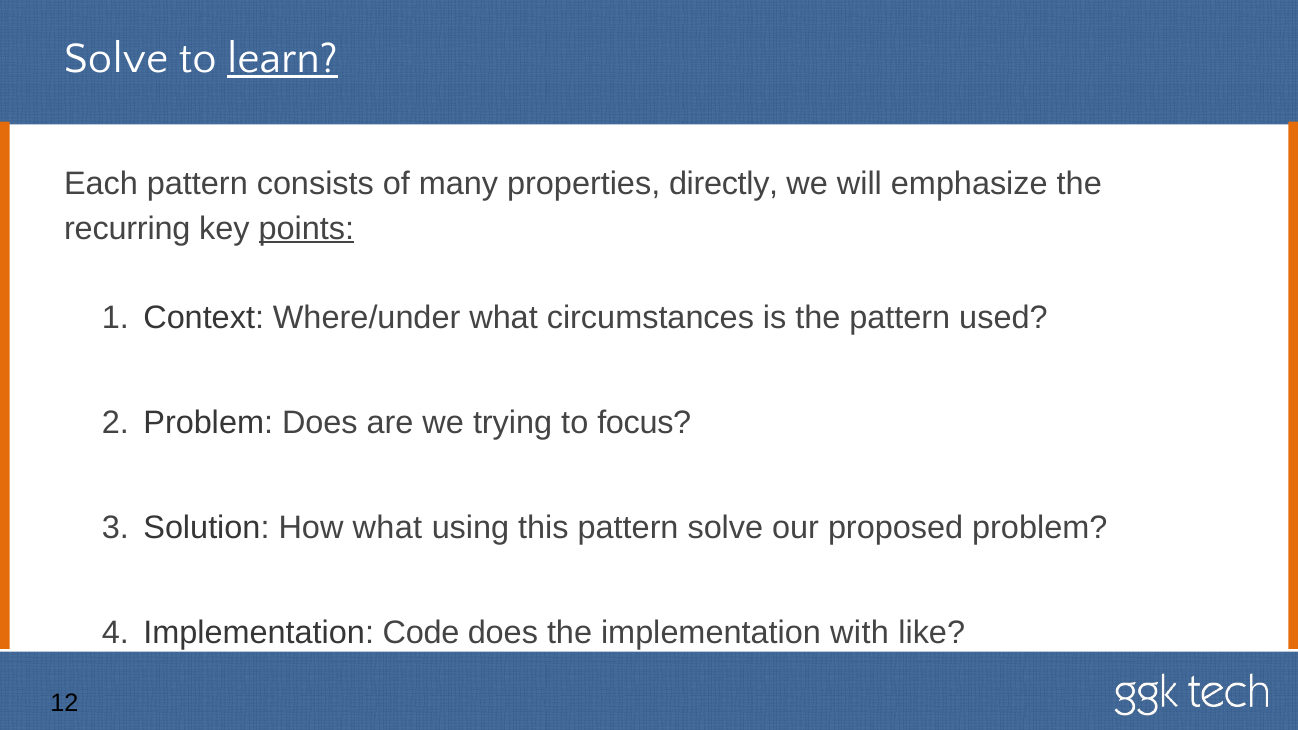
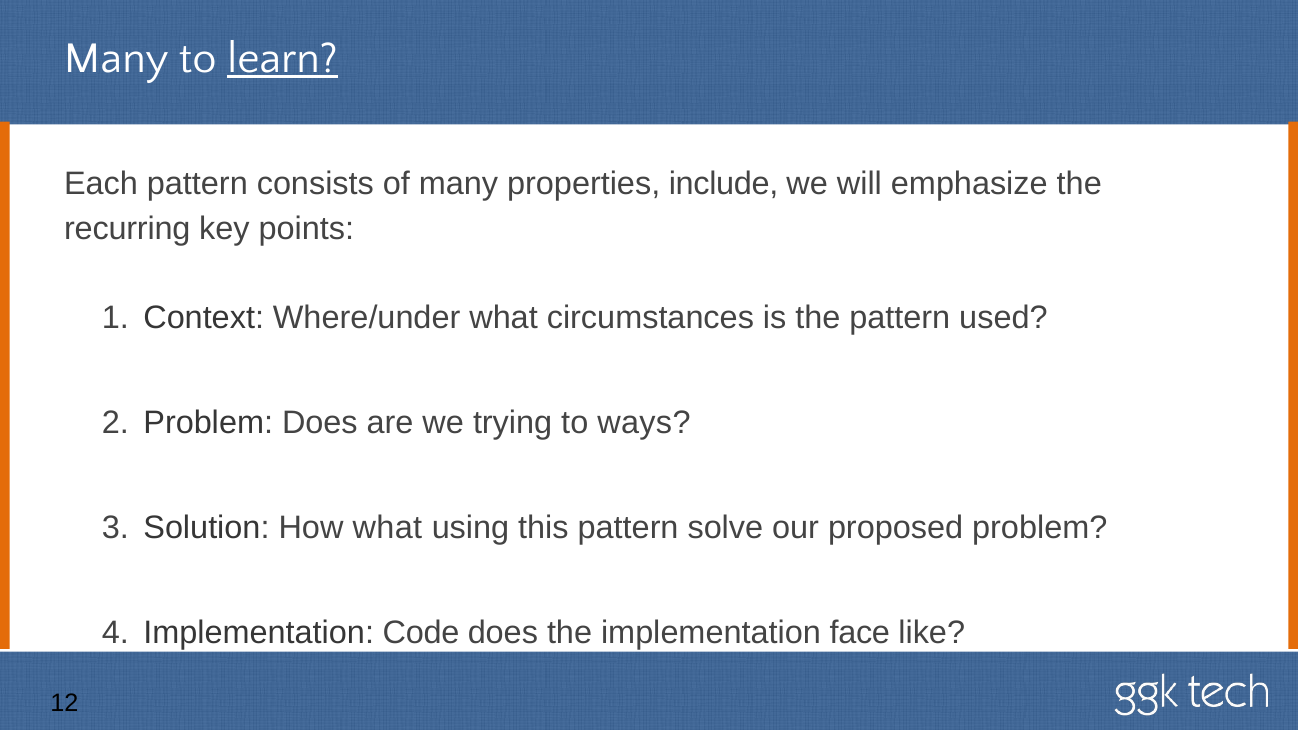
Solve at (116, 58): Solve -> Many
directly: directly -> include
points underline: present -> none
focus: focus -> ways
with: with -> face
